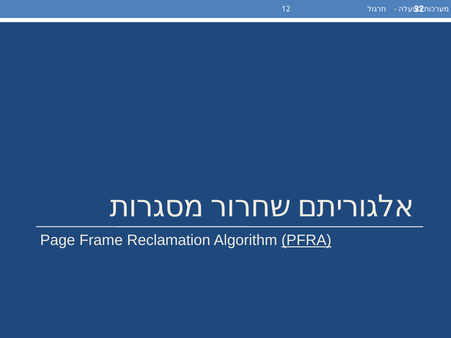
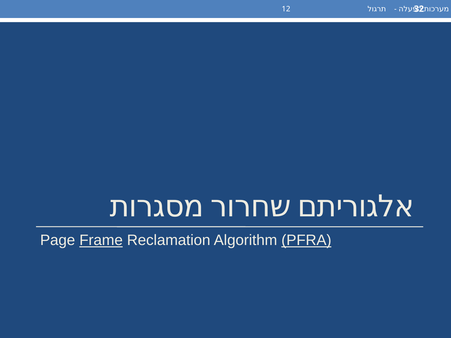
Frame underline: none -> present
